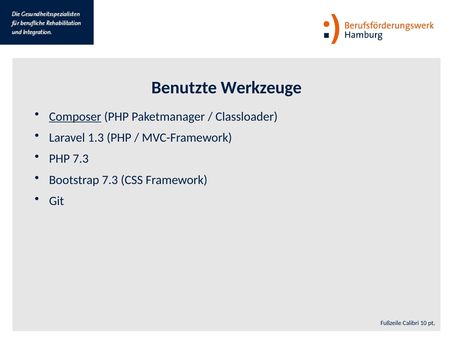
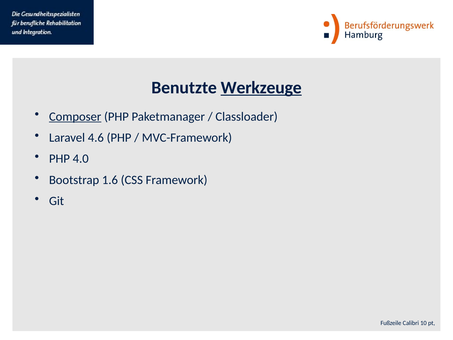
Werkzeuge underline: none -> present
1.3: 1.3 -> 4.6
PHP 7.3: 7.3 -> 4.0
Bootstrap 7.3: 7.3 -> 1.6
